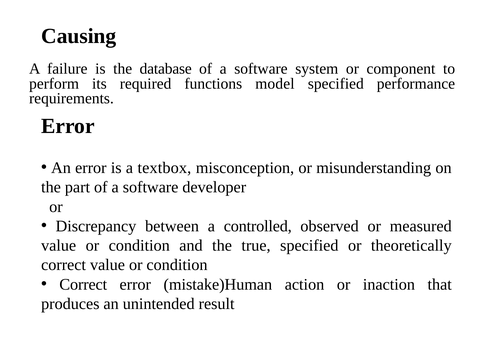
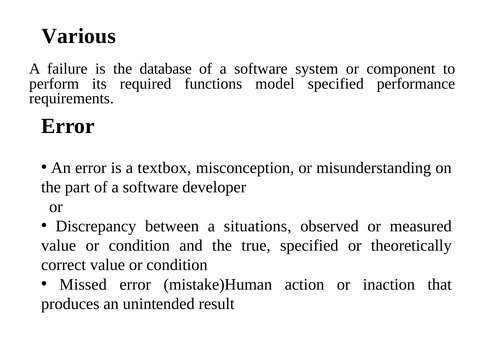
Causing: Causing -> Various
controlled: controlled -> situations
Correct at (83, 284): Correct -> Missed
